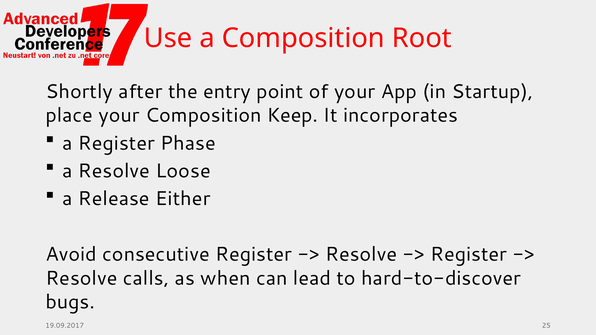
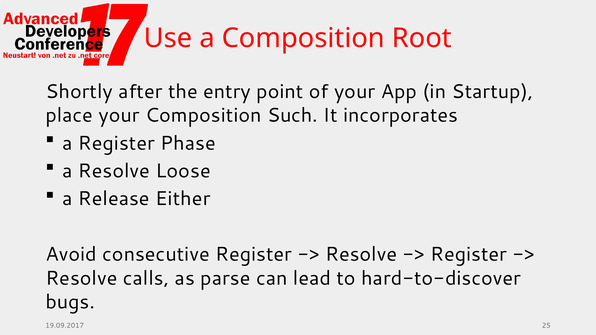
Keep: Keep -> Such
when: when -> parse
